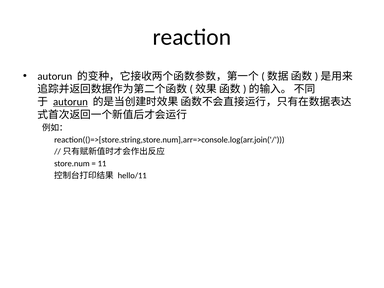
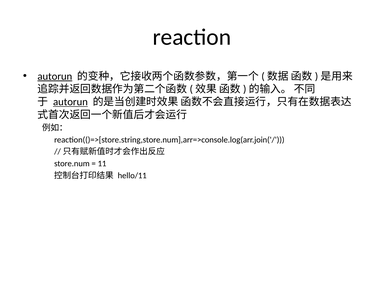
autorun at (55, 76) underline: none -> present
